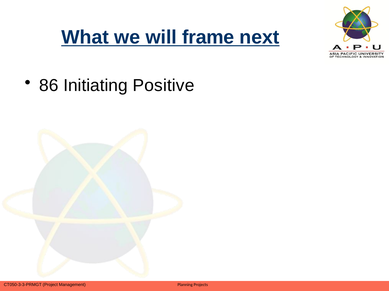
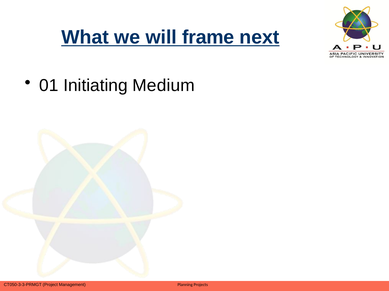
86: 86 -> 01
Positive: Positive -> Medium
